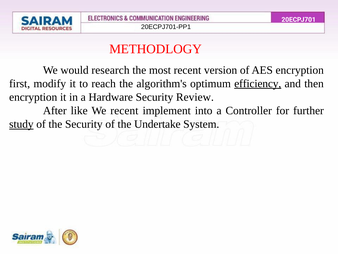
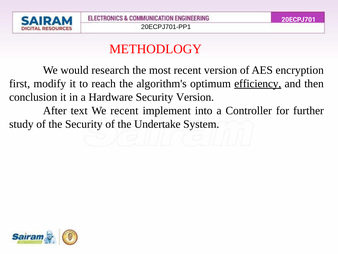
encryption at (33, 97): encryption -> conclusion
Security Review: Review -> Version
like: like -> text
study underline: present -> none
